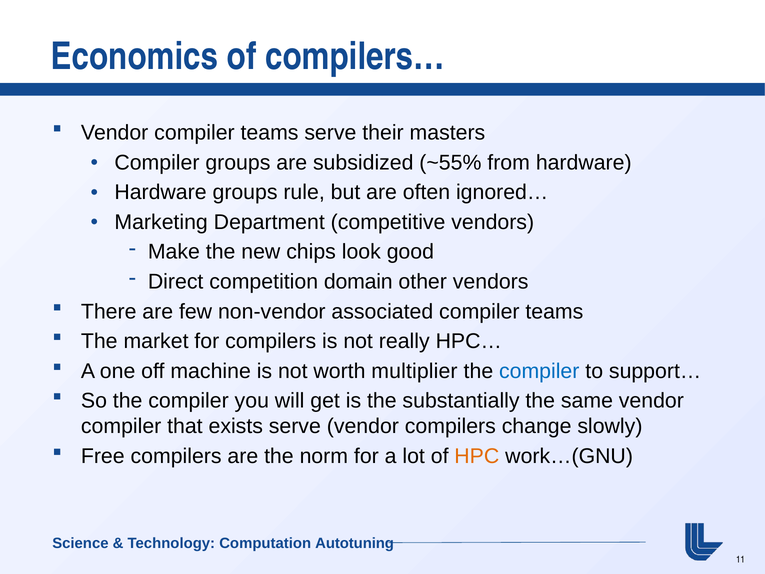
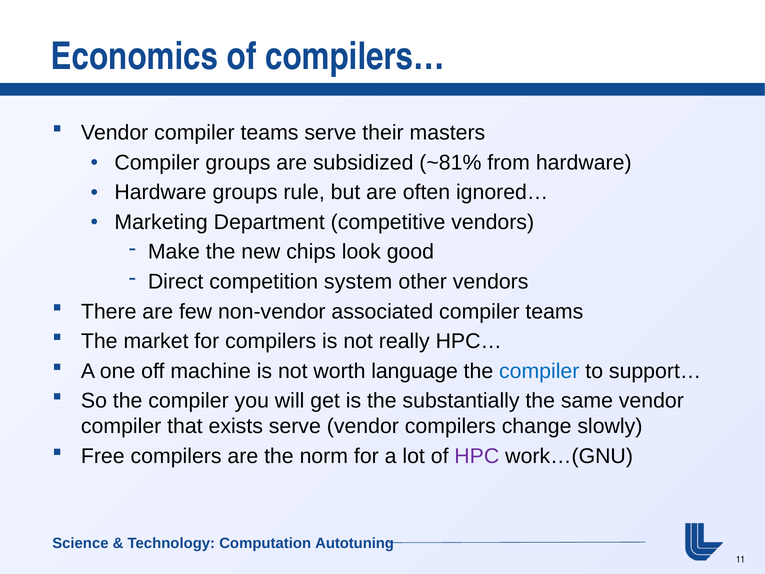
~55%: ~55% -> ~81%
domain: domain -> system
multiplier: multiplier -> language
HPC colour: orange -> purple
